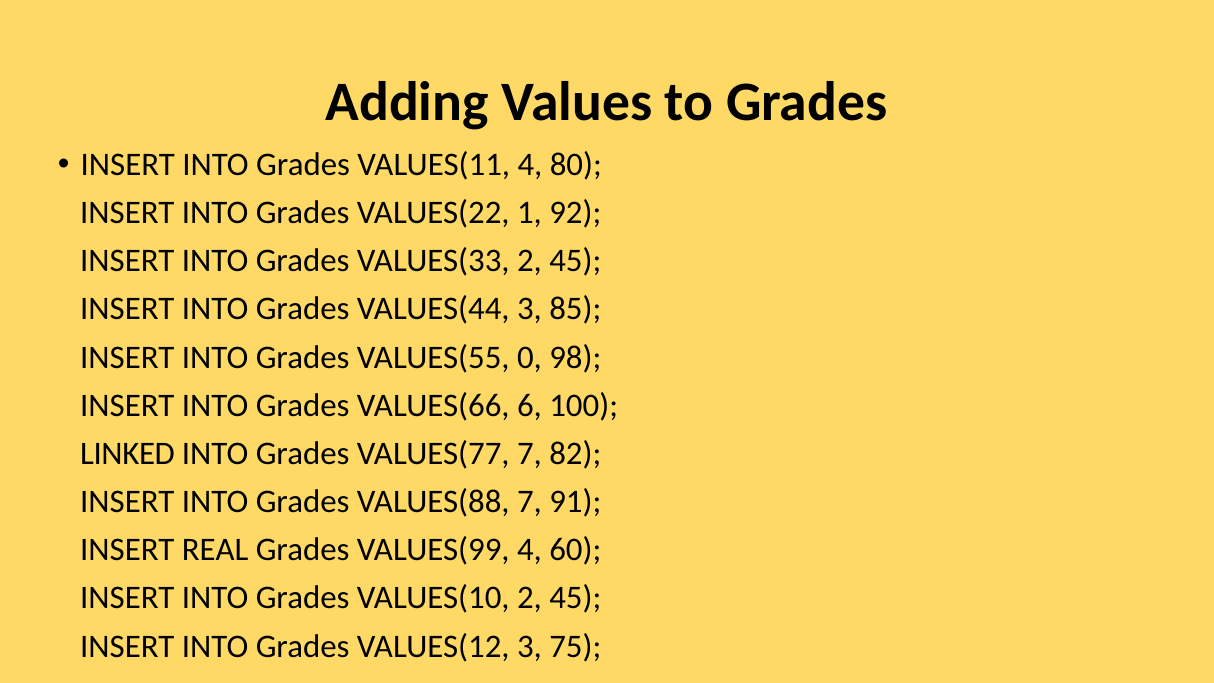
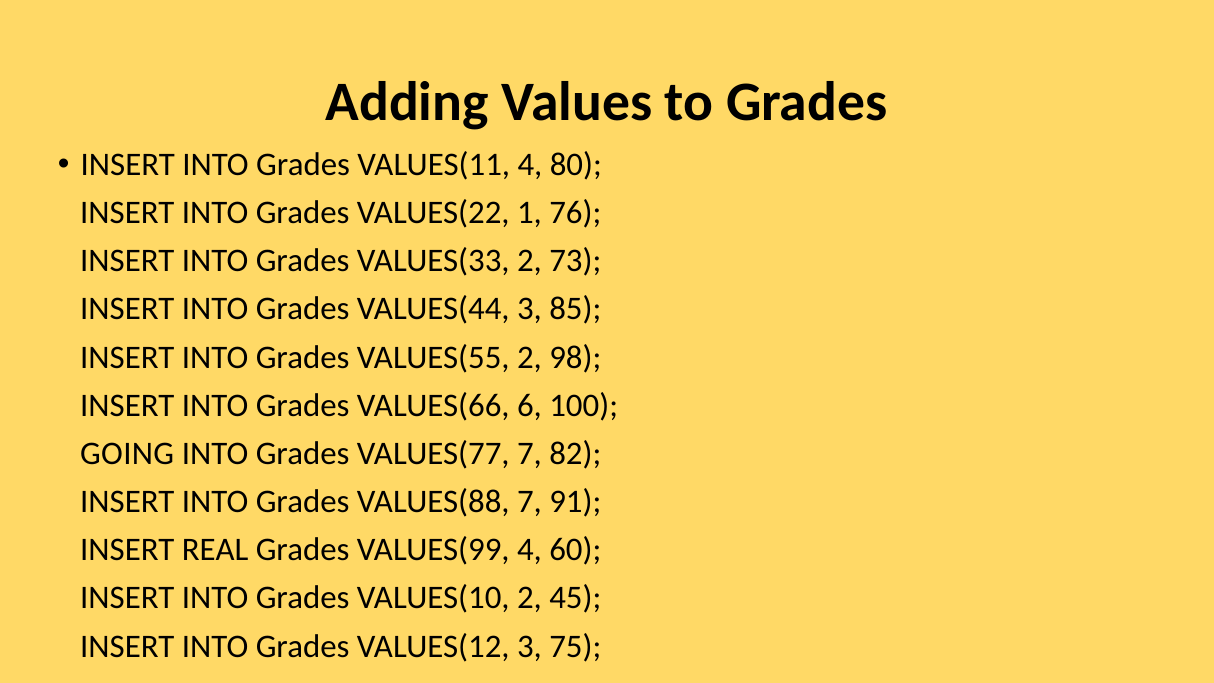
92: 92 -> 76
VALUES(33 2 45: 45 -> 73
VALUES(55 0: 0 -> 2
LINKED: LINKED -> GOING
